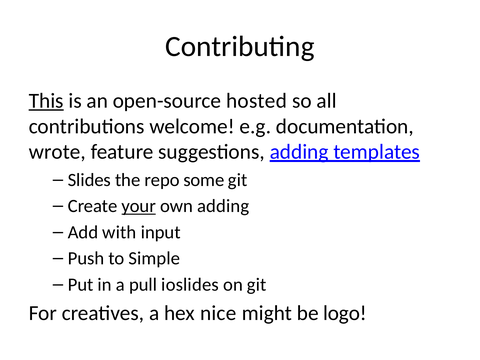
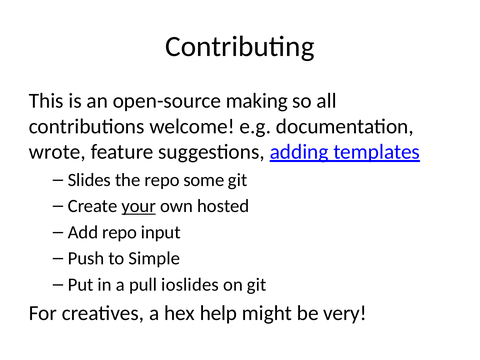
This underline: present -> none
hosted: hosted -> making
own adding: adding -> hosted
Add with: with -> repo
nice: nice -> help
logo: logo -> very
